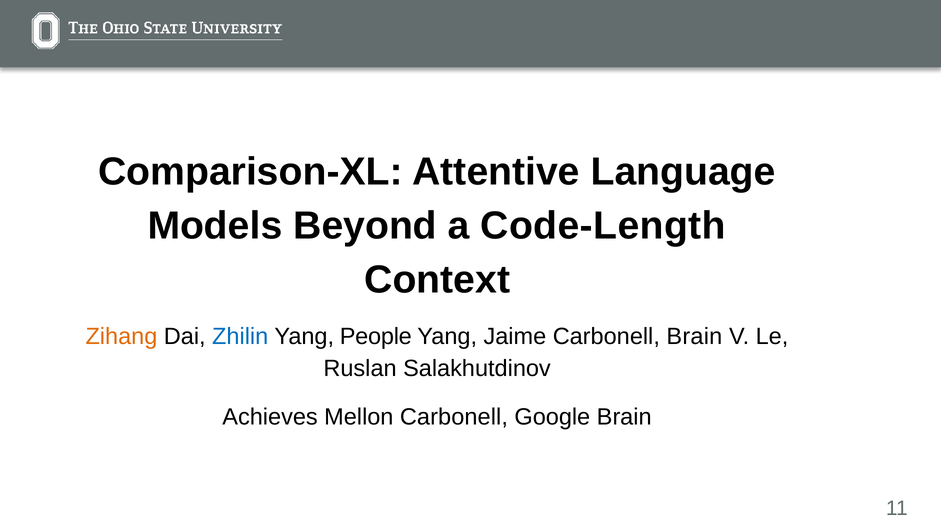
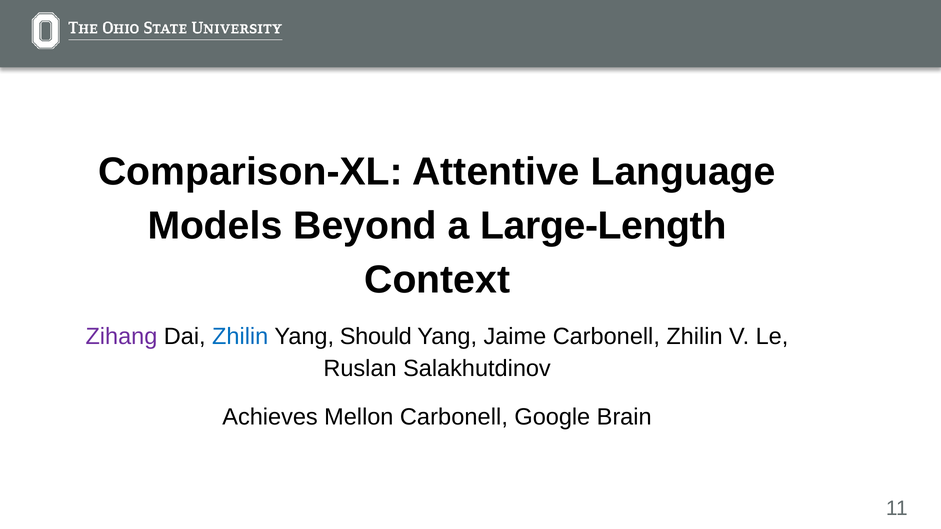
Code-Length: Code-Length -> Large-Length
Zihang colour: orange -> purple
People: People -> Should
Carbonell Brain: Brain -> Zhilin
